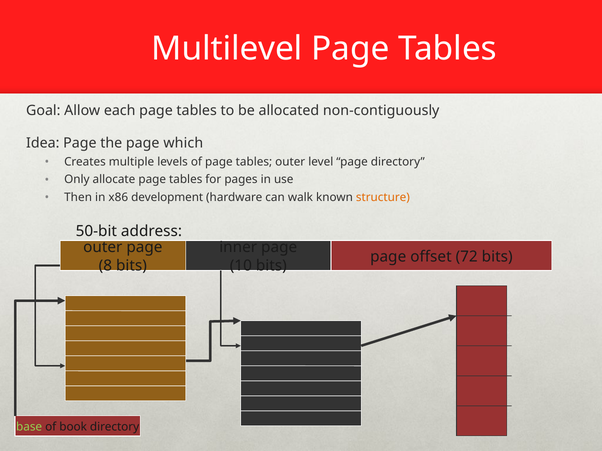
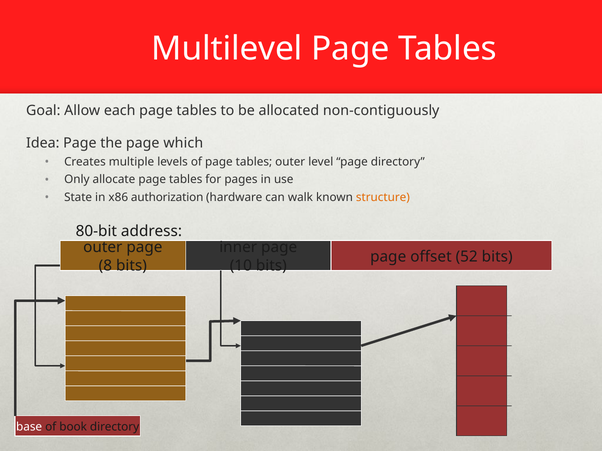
Then: Then -> State
development: development -> authorization
50-bit: 50-bit -> 80-bit
72: 72 -> 52
base colour: light green -> white
